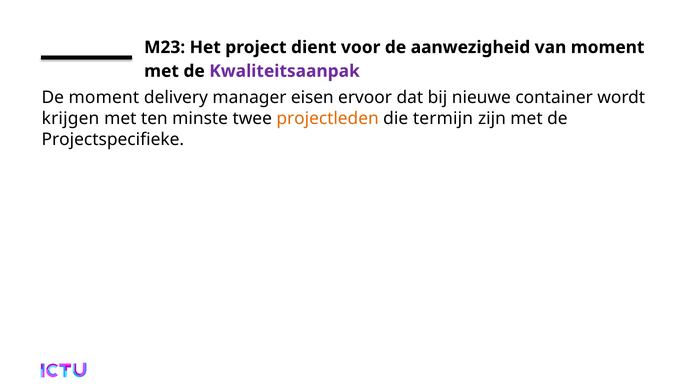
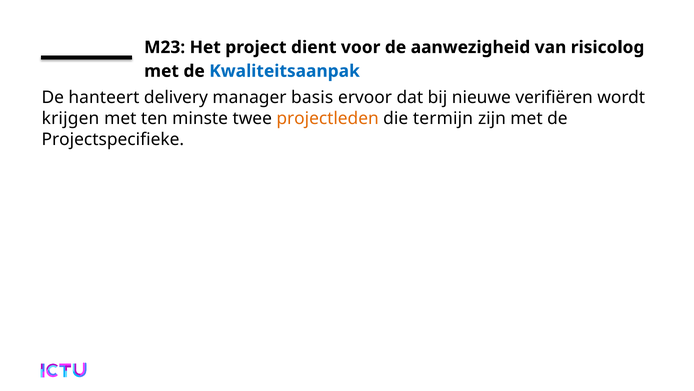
van moment: moment -> risicolog
Kwaliteitsaanpak colour: purple -> blue
De moment: moment -> hanteert
eisen: eisen -> basis
container: container -> verifiëren
